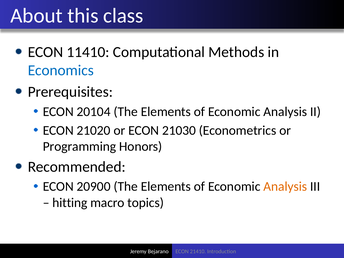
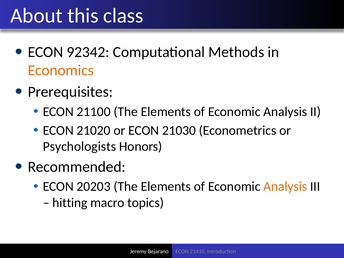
11410: 11410 -> 92342
Economics colour: blue -> orange
20104: 20104 -> 21100
Programming: Programming -> Psychologists
20900: 20900 -> 20203
